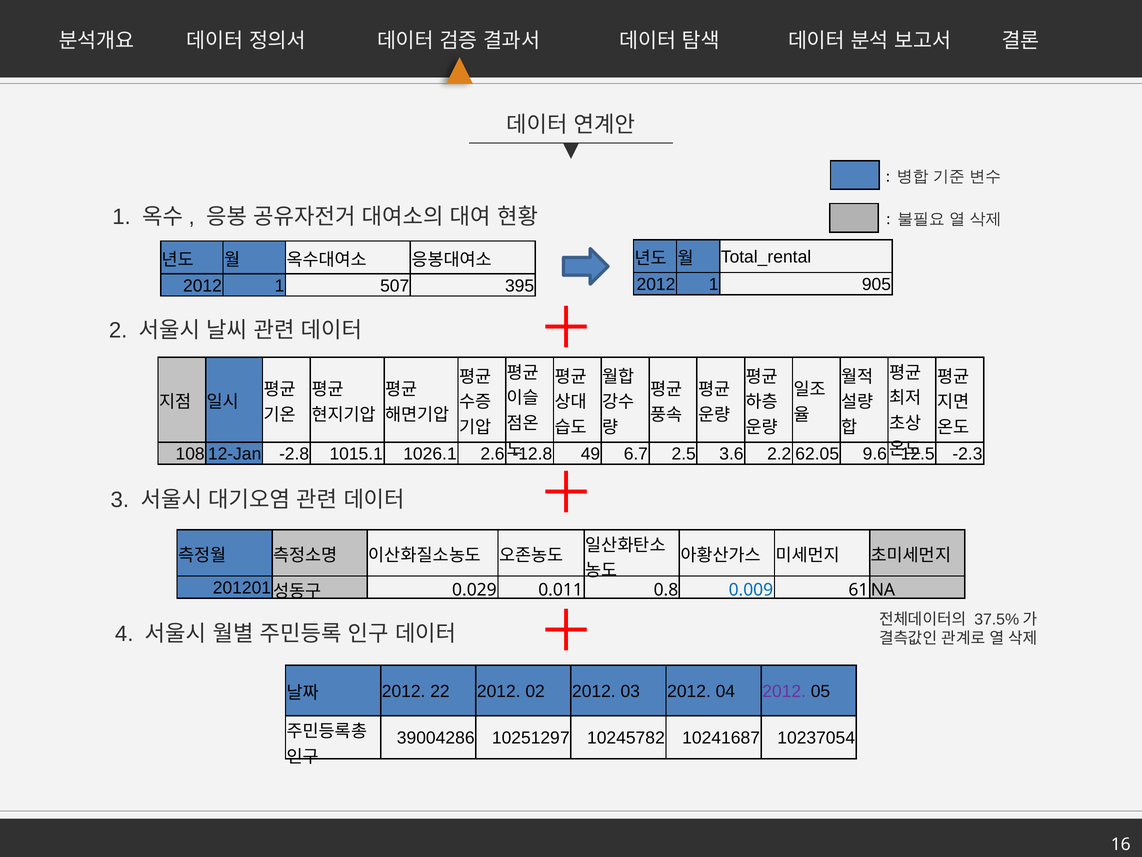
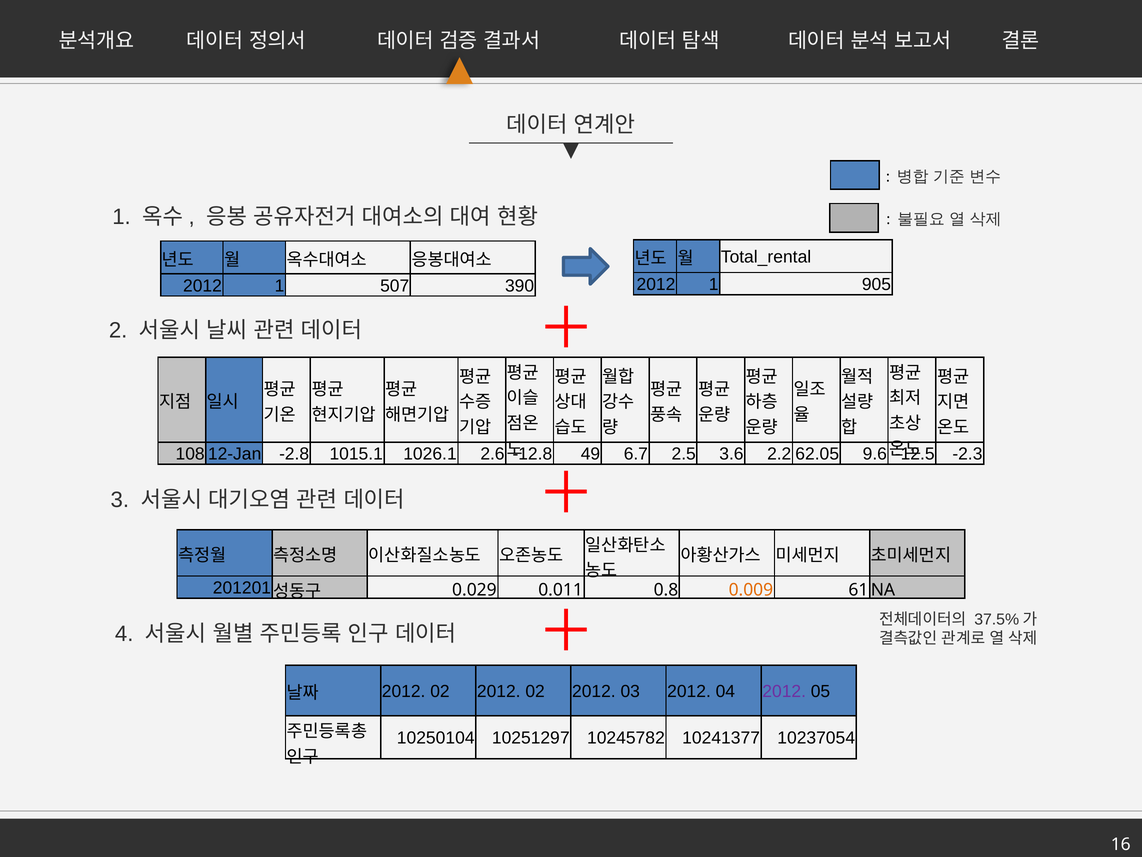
395: 395 -> 390
0.009 colour: blue -> orange
22 at (440, 691): 22 -> 02
39004286: 39004286 -> 10250104
10241687: 10241687 -> 10241377
